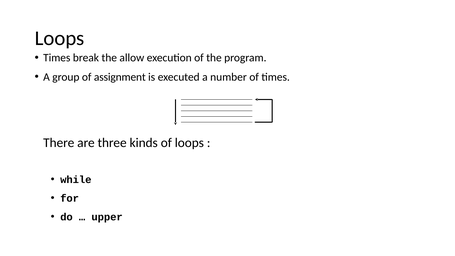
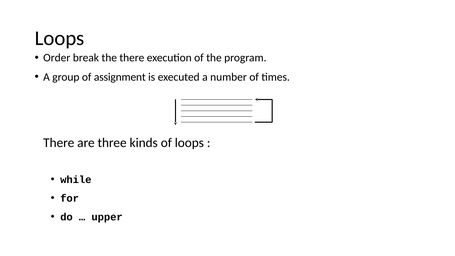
Times at (57, 58): Times -> Order
the allow: allow -> there
